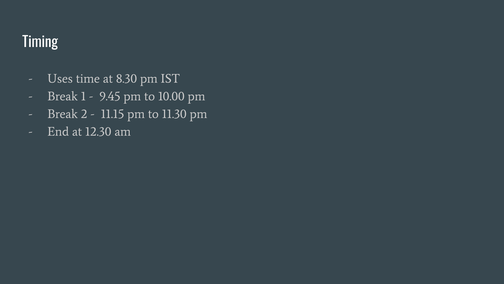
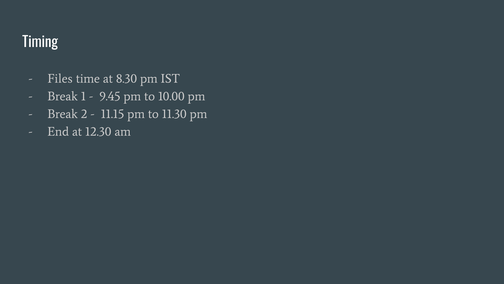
Uses: Uses -> Files
